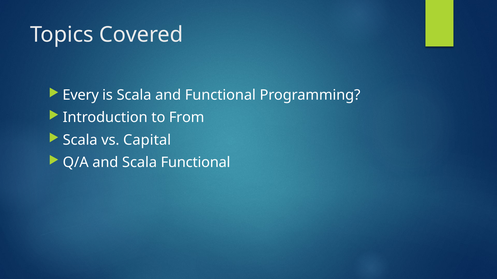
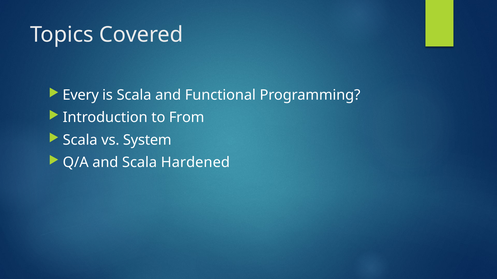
Capital: Capital -> System
Scala Functional: Functional -> Hardened
